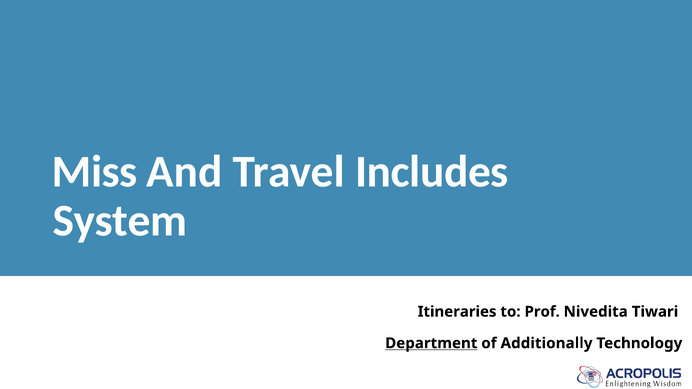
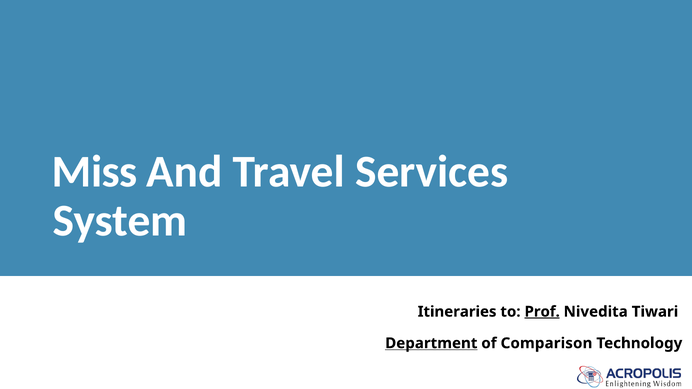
Includes: Includes -> Services
Prof underline: none -> present
Additionally: Additionally -> Comparison
